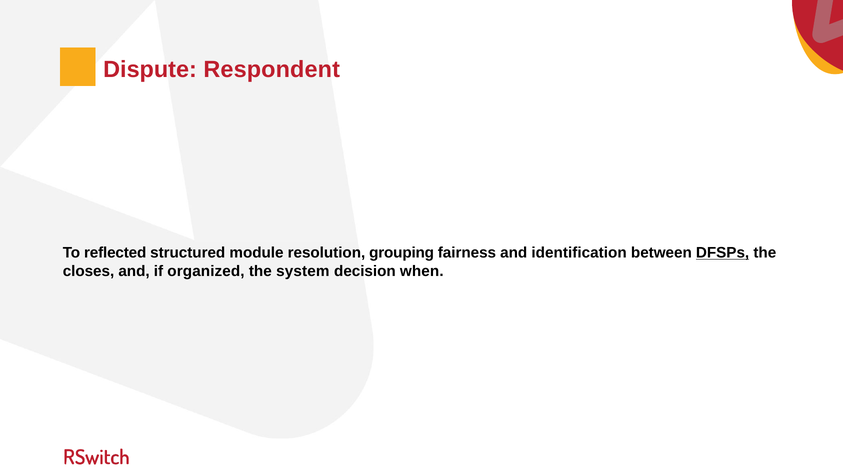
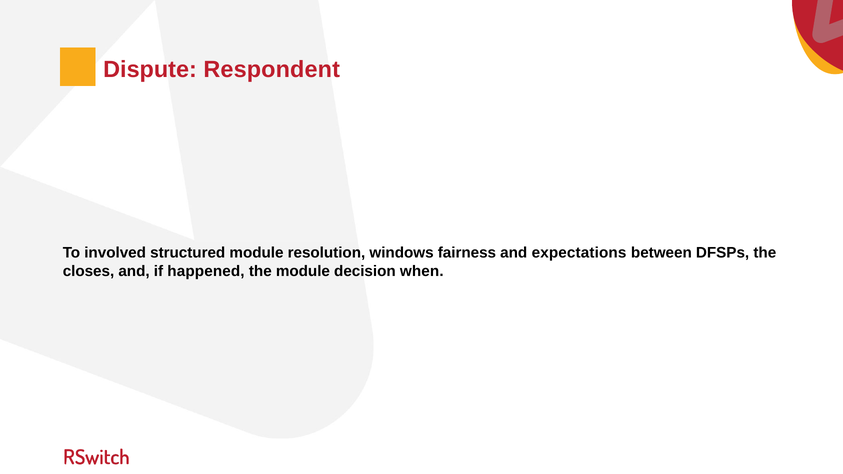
reflected: reflected -> involved
grouping: grouping -> windows
identification: identification -> expectations
DFSPs underline: present -> none
organized: organized -> happened
the system: system -> module
